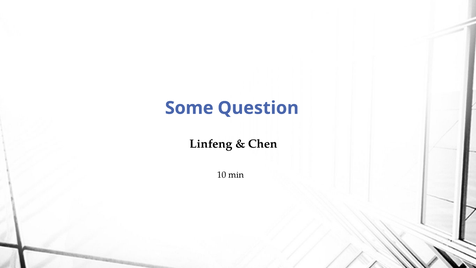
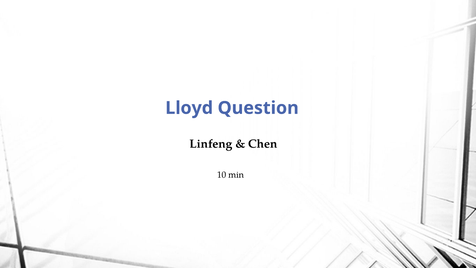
Some: Some -> Lloyd
